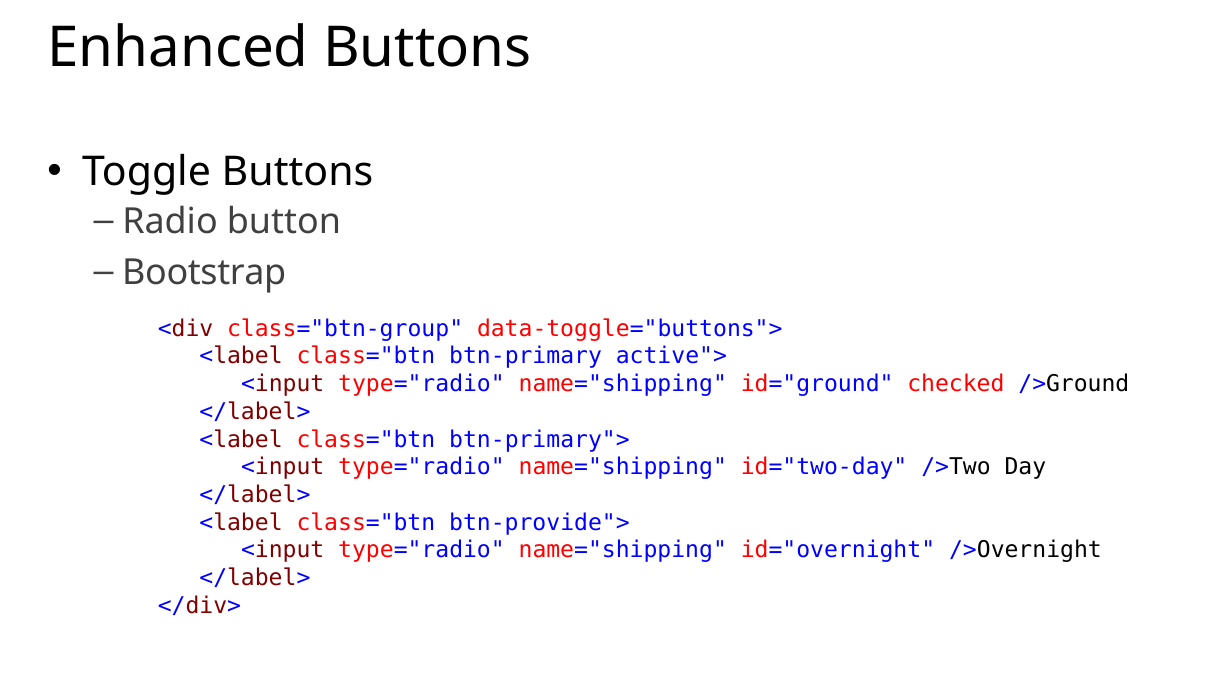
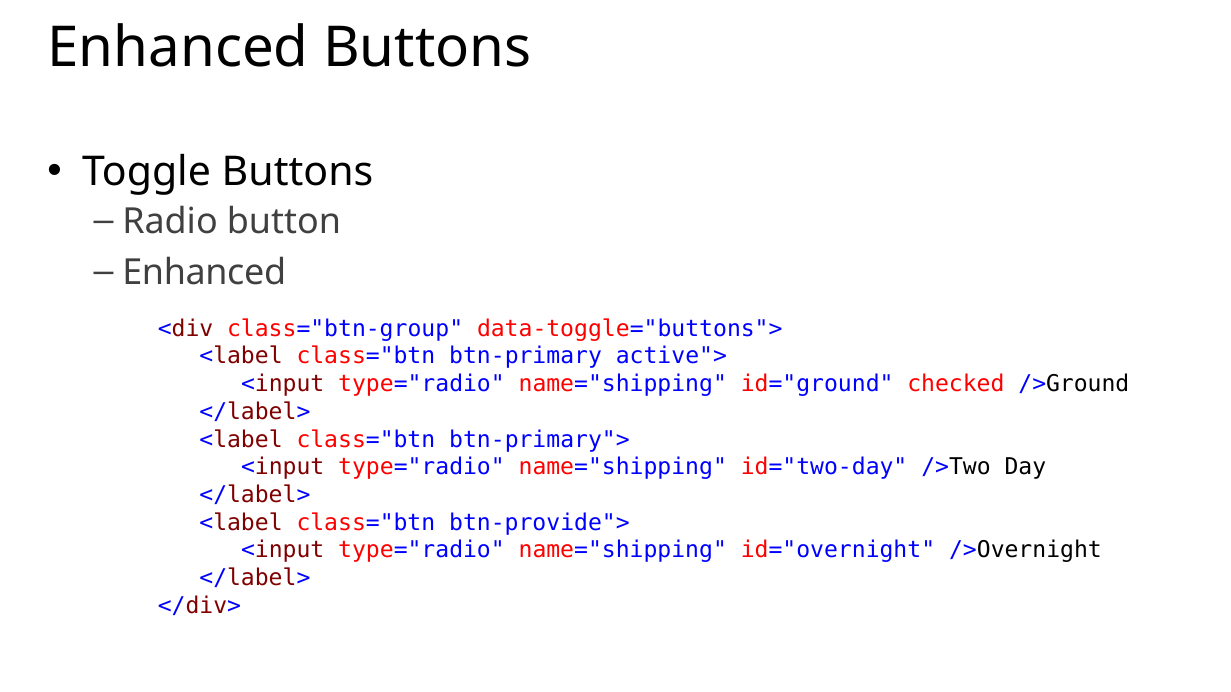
Bootstrap at (204, 273): Bootstrap -> Enhanced
